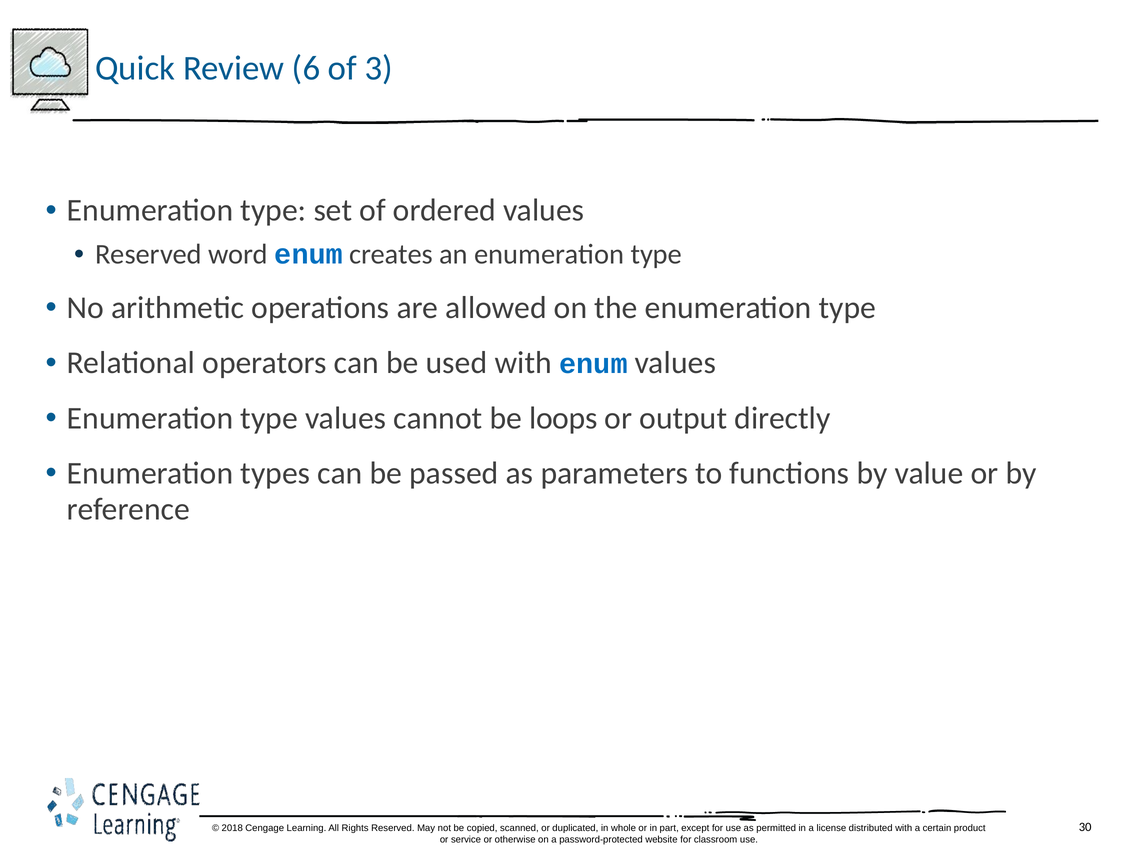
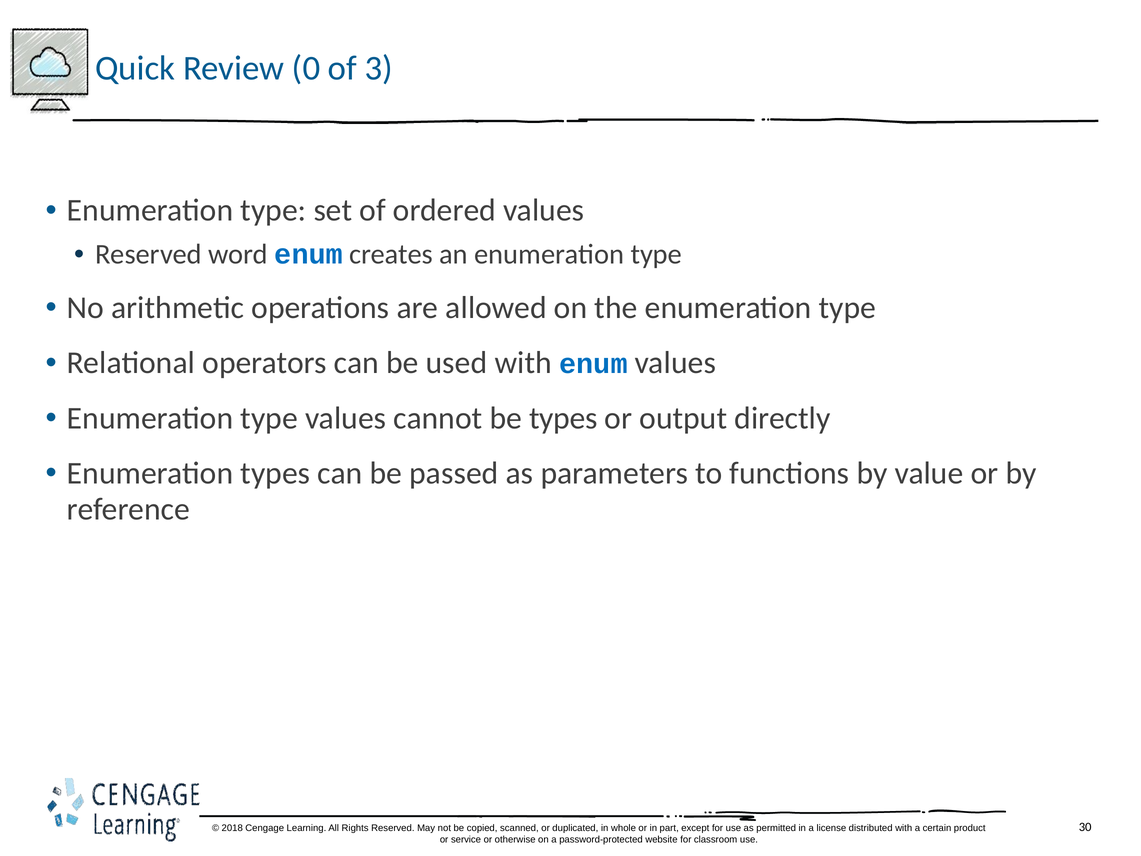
6: 6 -> 0
be loops: loops -> types
